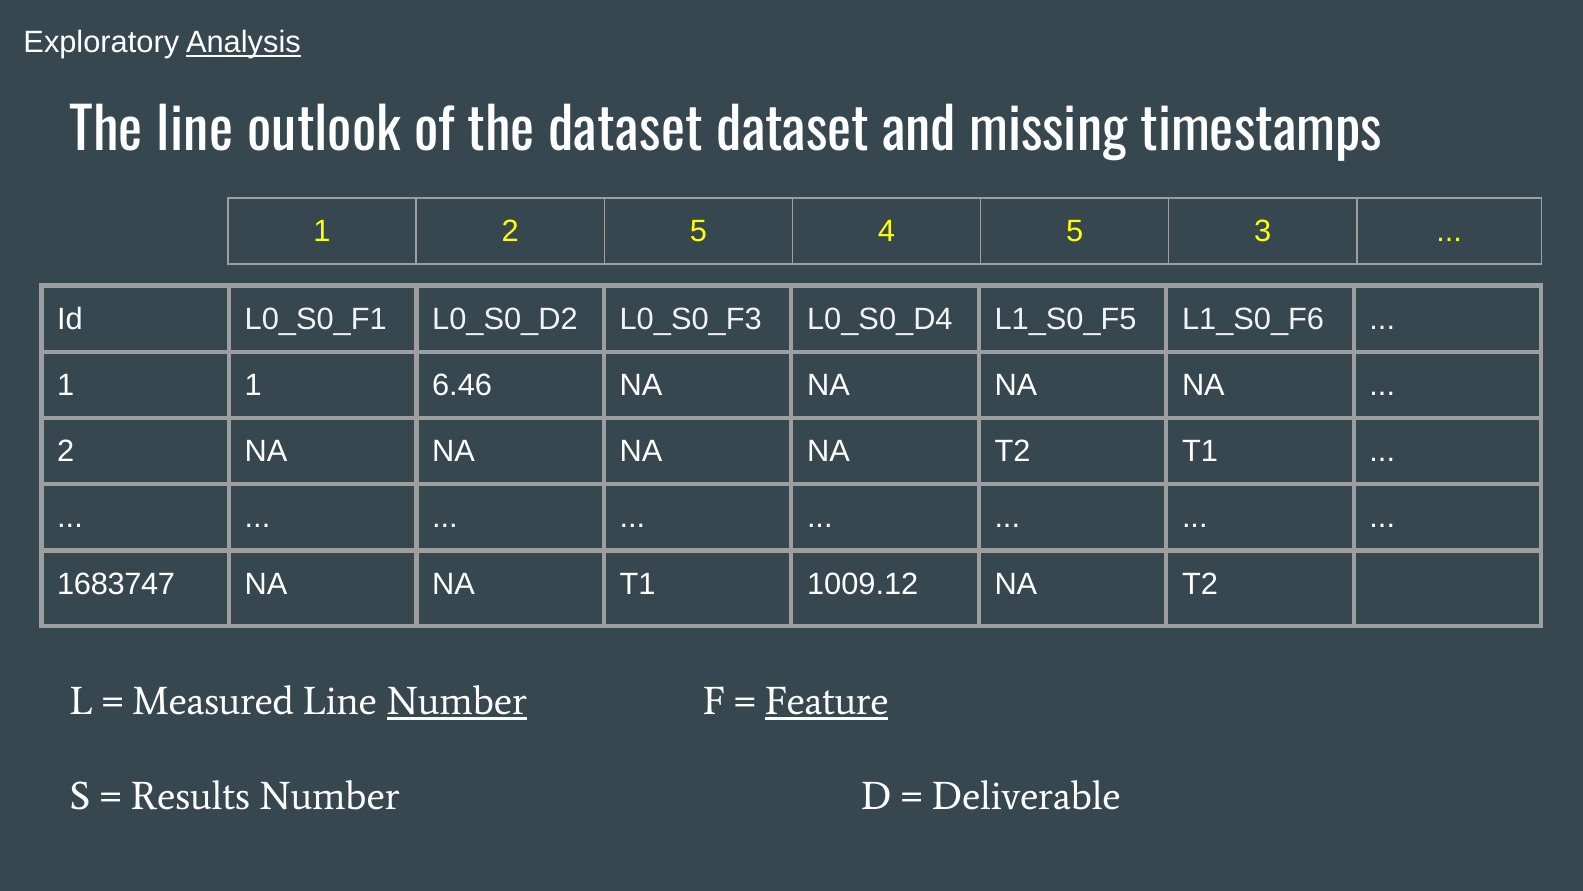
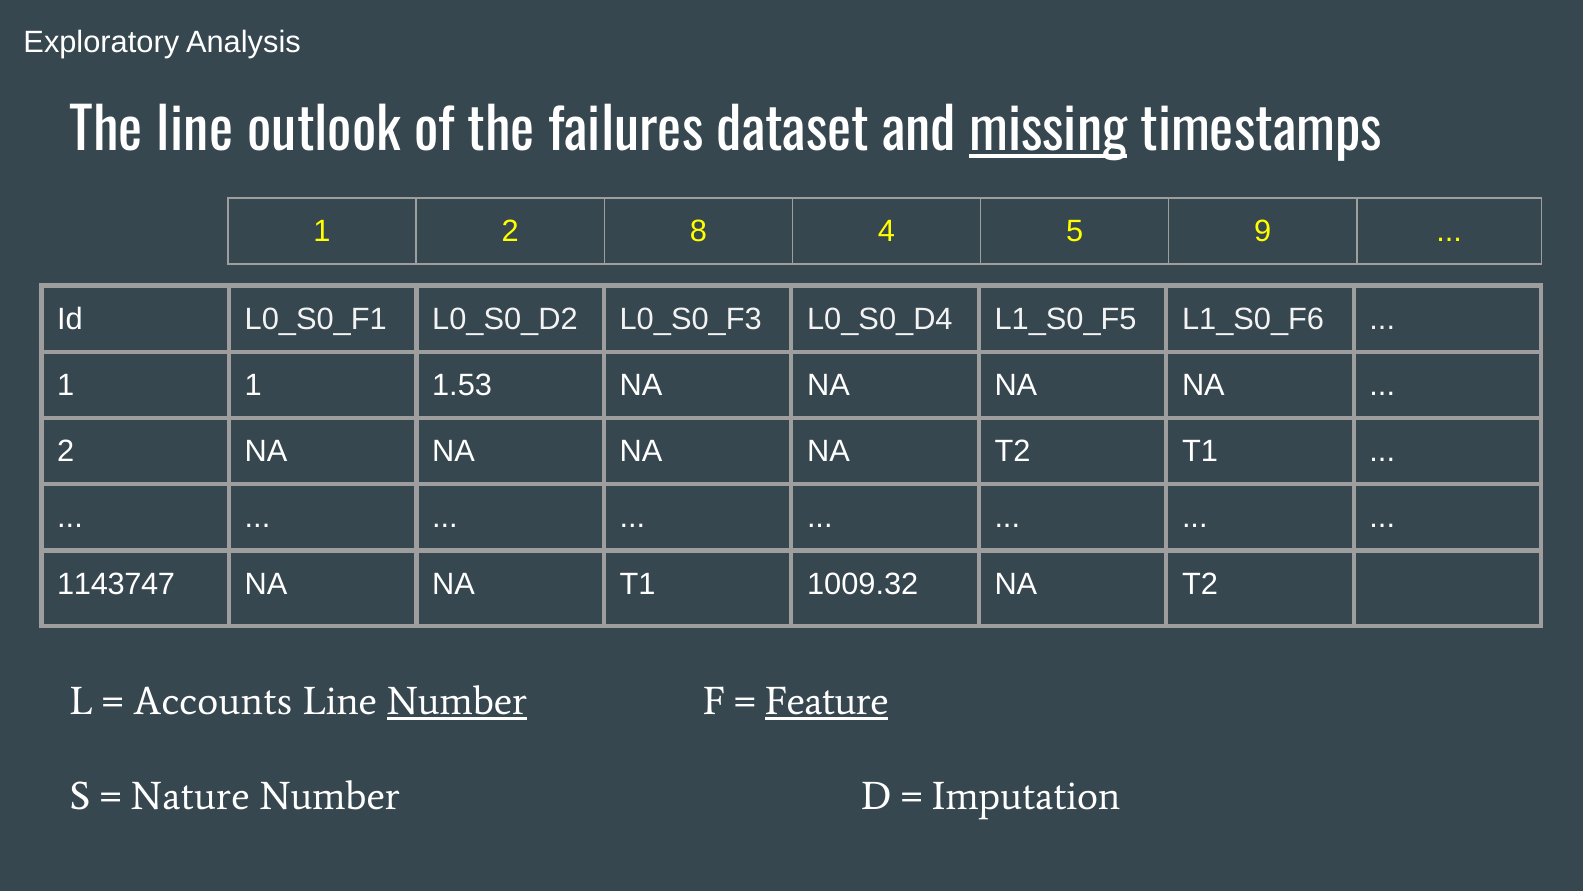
Analysis underline: present -> none
the dataset: dataset -> failures
missing underline: none -> present
2 5: 5 -> 8
3: 3 -> 9
6.46: 6.46 -> 1.53
1683747: 1683747 -> 1143747
1009.12: 1009.12 -> 1009.32
Measured: Measured -> Accounts
Results: Results -> Nature
Deliverable: Deliverable -> Imputation
